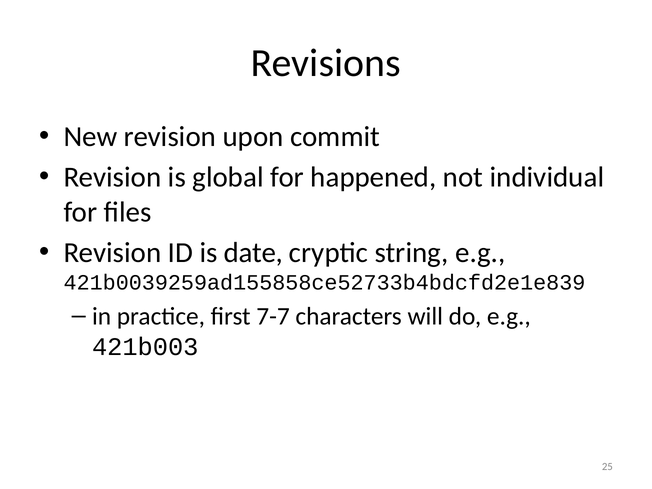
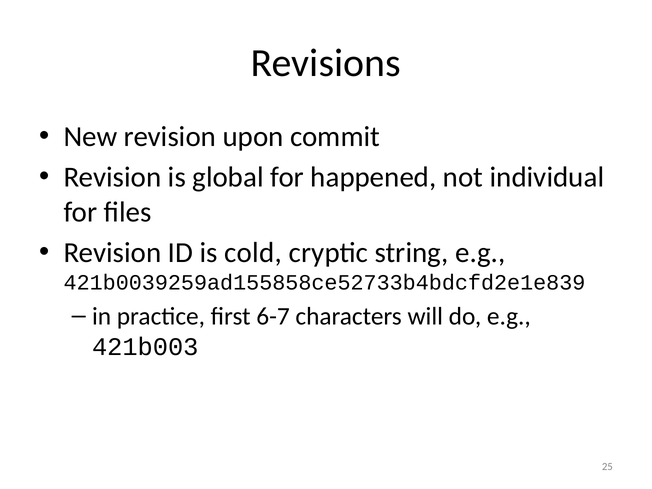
date: date -> cold
7-7: 7-7 -> 6-7
